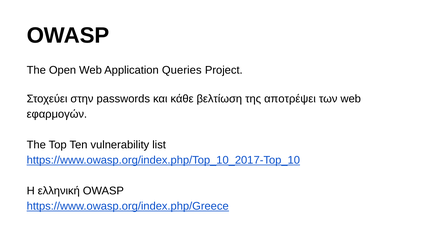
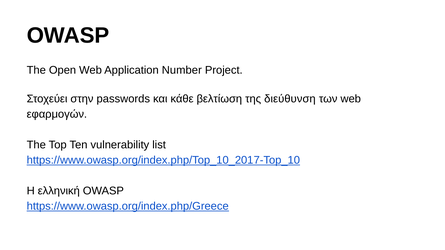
Queries: Queries -> Number
αποτρέψει: αποτρέψει -> διεύθυνση
